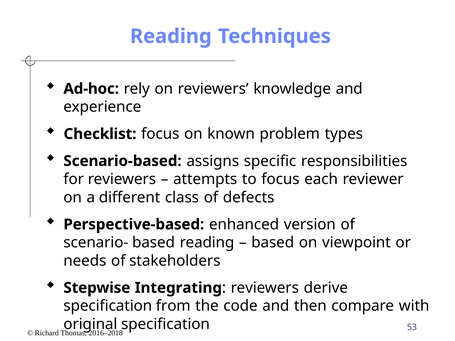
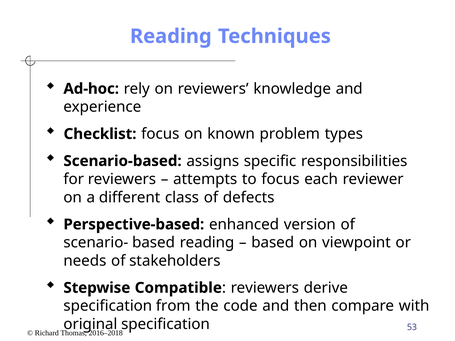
Integrating: Integrating -> Compatible
